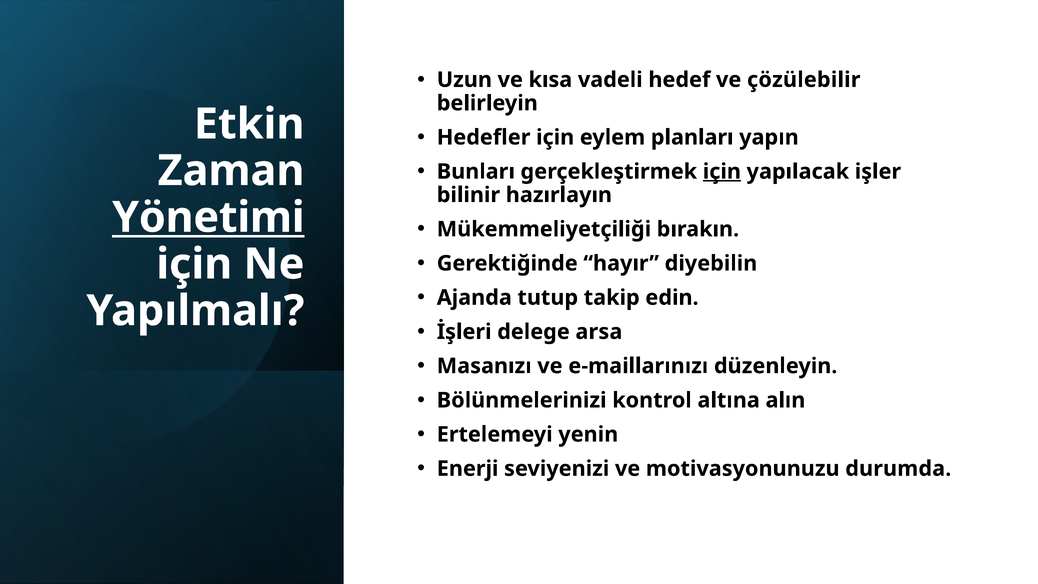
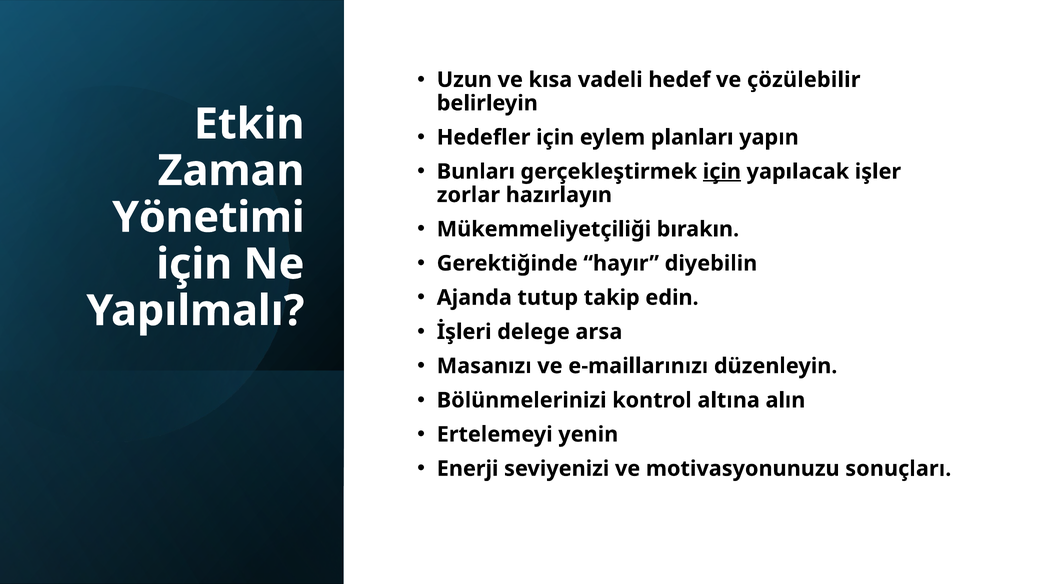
bilinir: bilinir -> zorlar
Yönetimi underline: present -> none
durumda: durumda -> sonuçları
